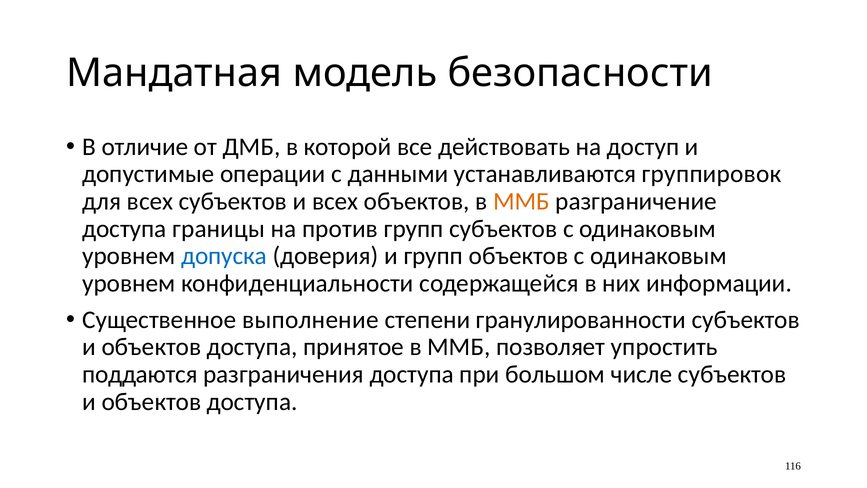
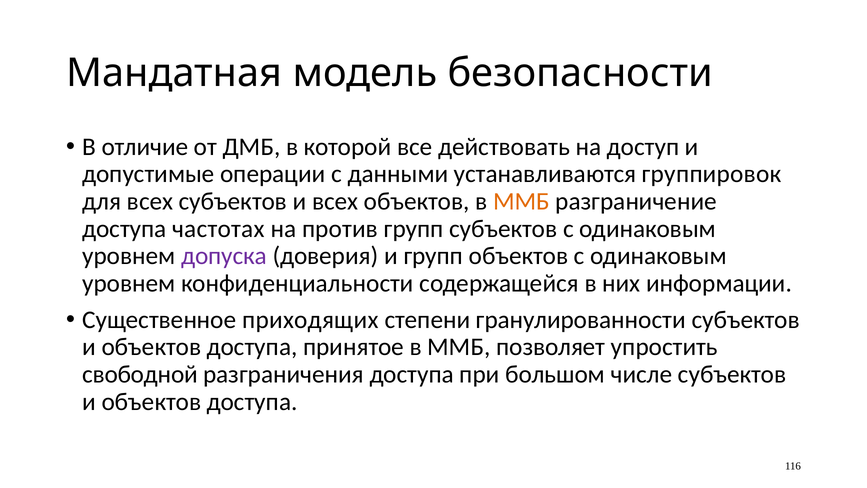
границы: границы -> частотах
допуска colour: blue -> purple
выполнение: выполнение -> приходящих
поддаются: поддаются -> свободной
